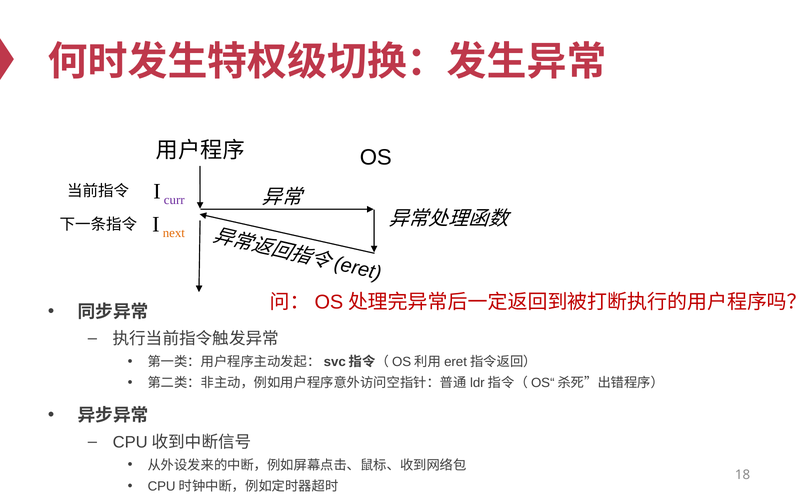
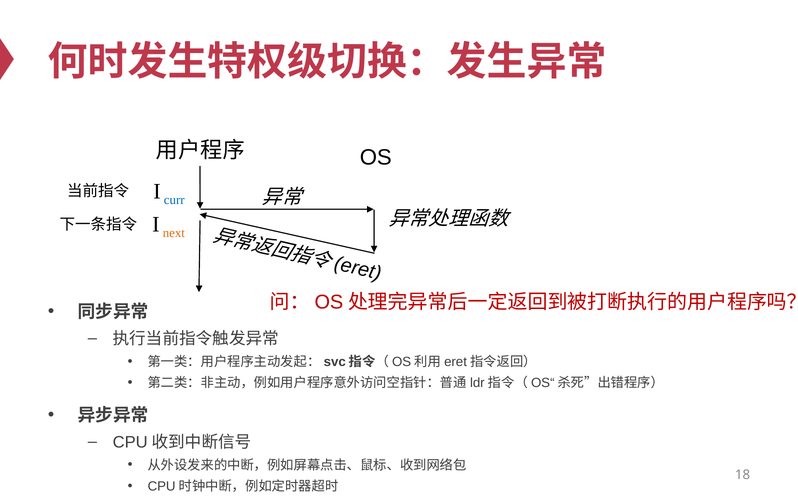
curr colour: purple -> blue
